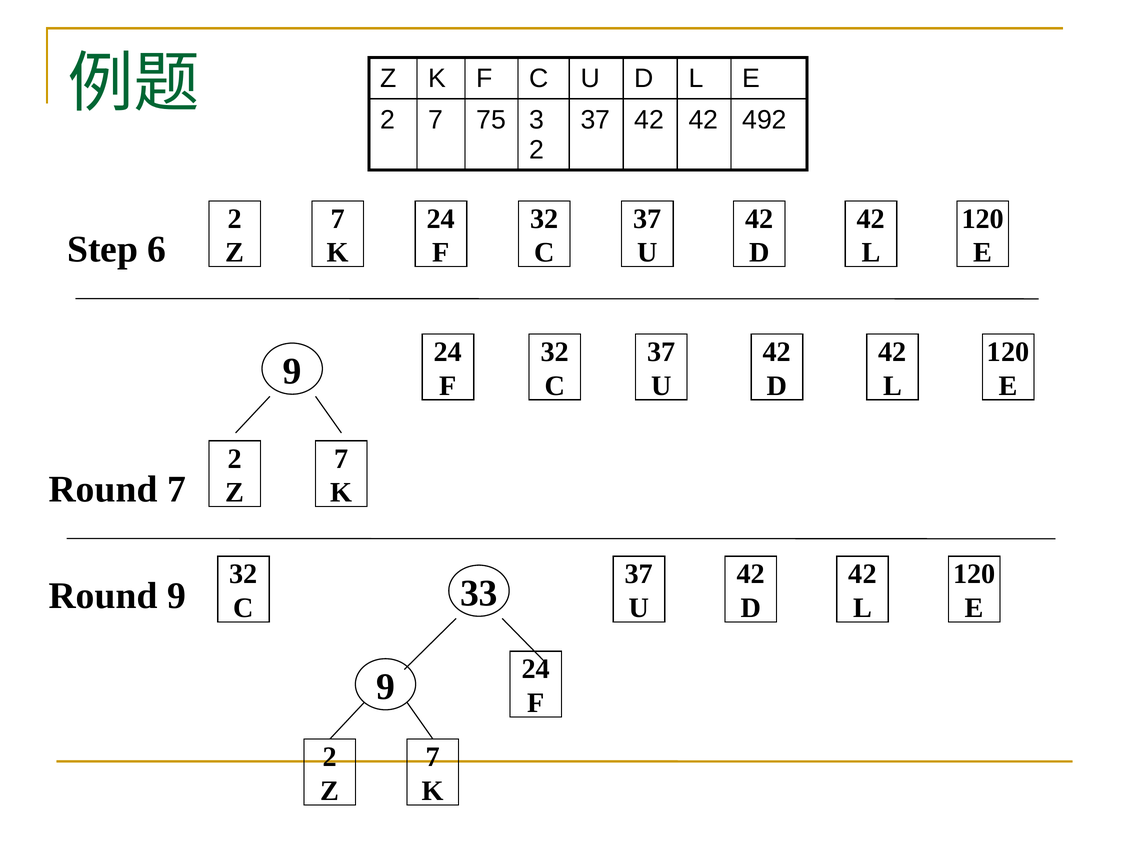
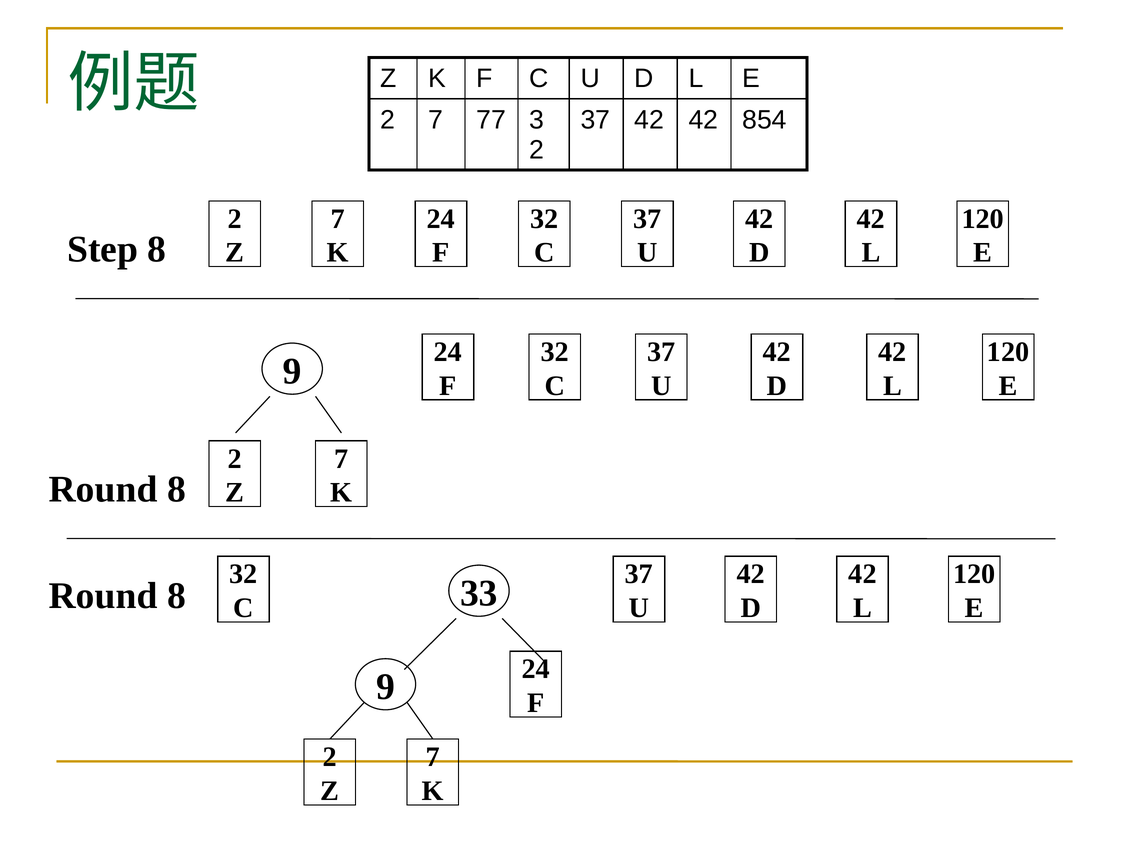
75: 75 -> 77
492: 492 -> 854
Step 6: 6 -> 8
7 at (176, 490): 7 -> 8
9 at (176, 596): 9 -> 8
